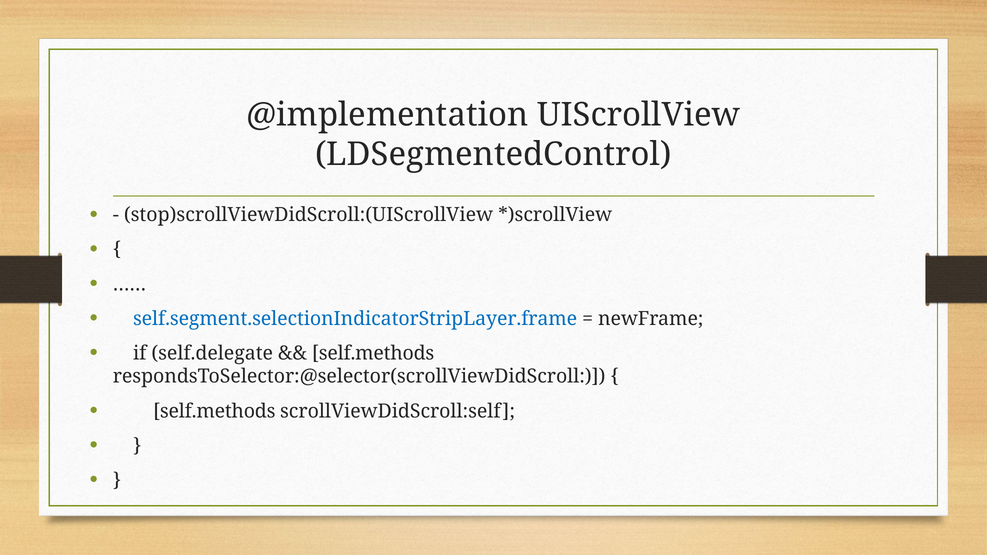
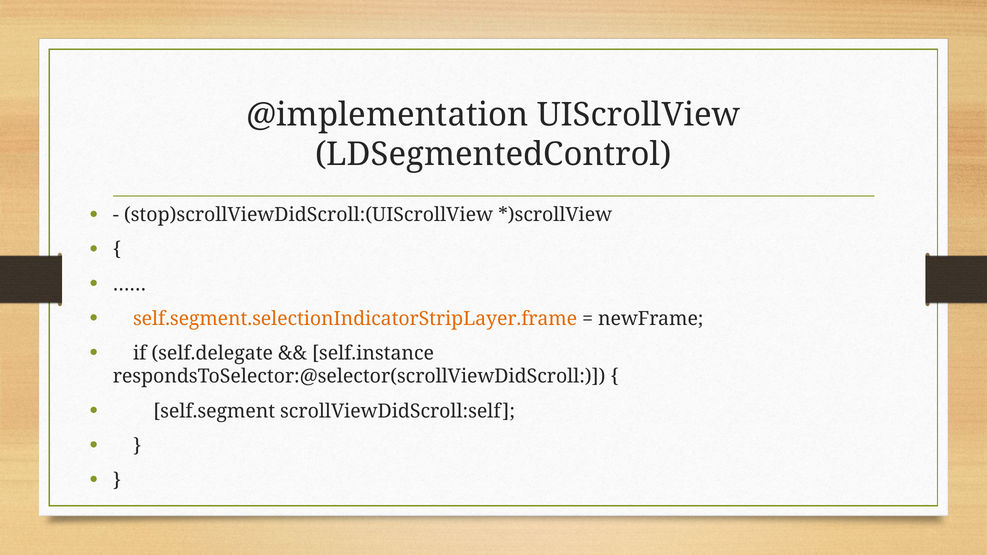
self.segment.selectionIndicatorStripLayer.frame colour: blue -> orange
self.methods at (373, 353): self.methods -> self.instance
self.methods at (214, 411): self.methods -> self.segment
